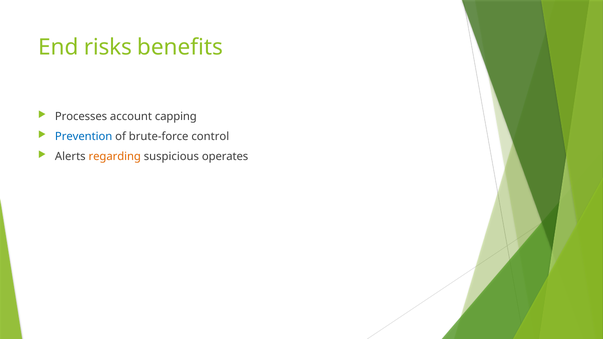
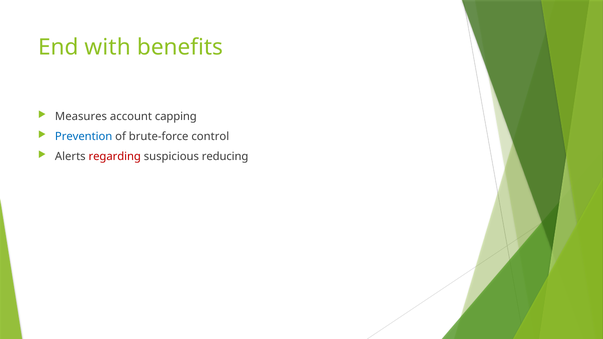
risks: risks -> with
Processes: Processes -> Measures
regarding colour: orange -> red
operates: operates -> reducing
